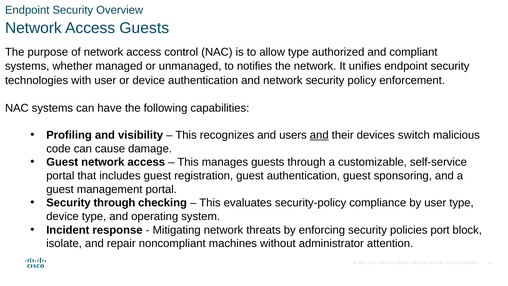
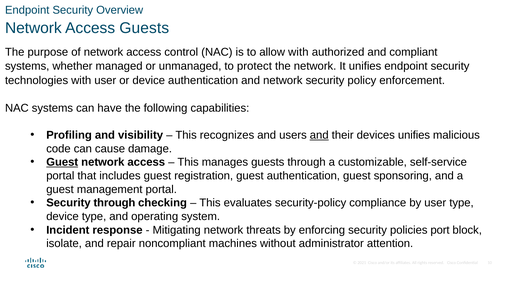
allow type: type -> with
notifies: notifies -> protect
devices switch: switch -> unifies
Guest at (62, 162) underline: none -> present
